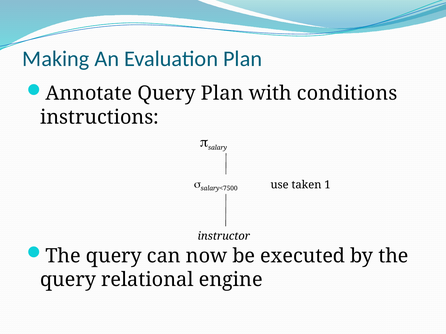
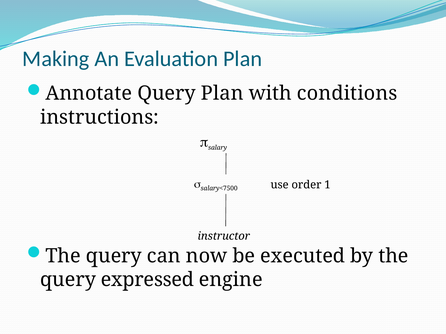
taken: taken -> order
relational: relational -> expressed
